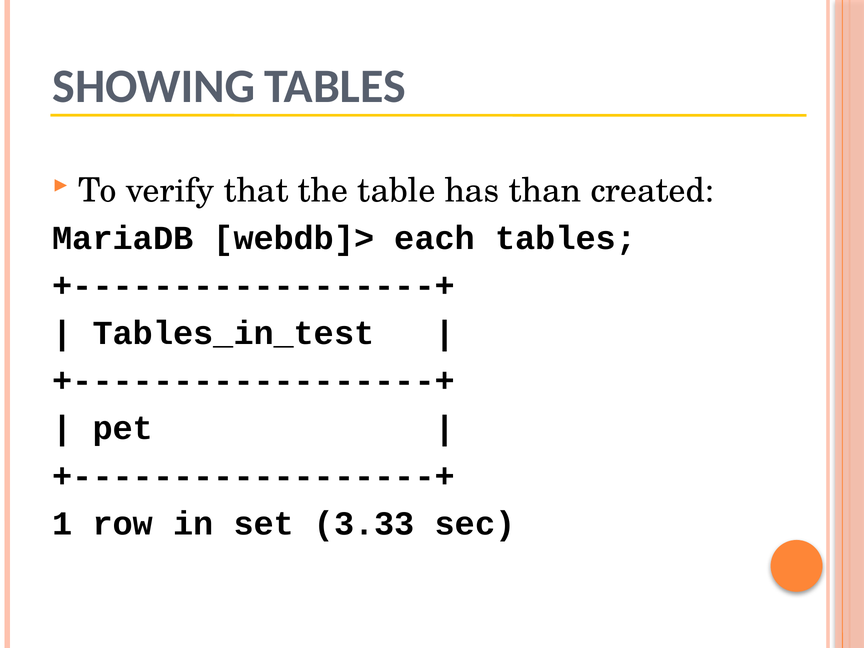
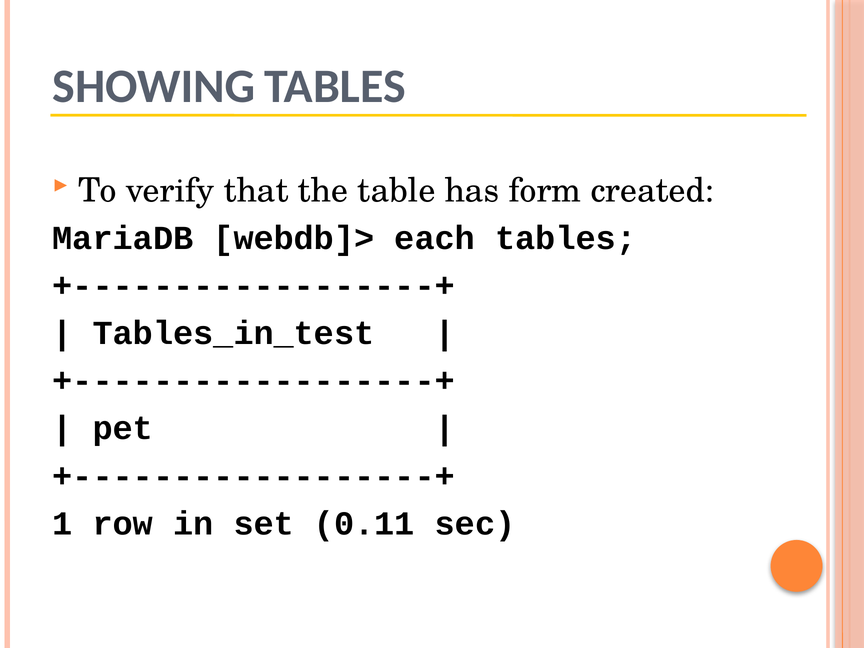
than: than -> form
3.33: 3.33 -> 0.11
